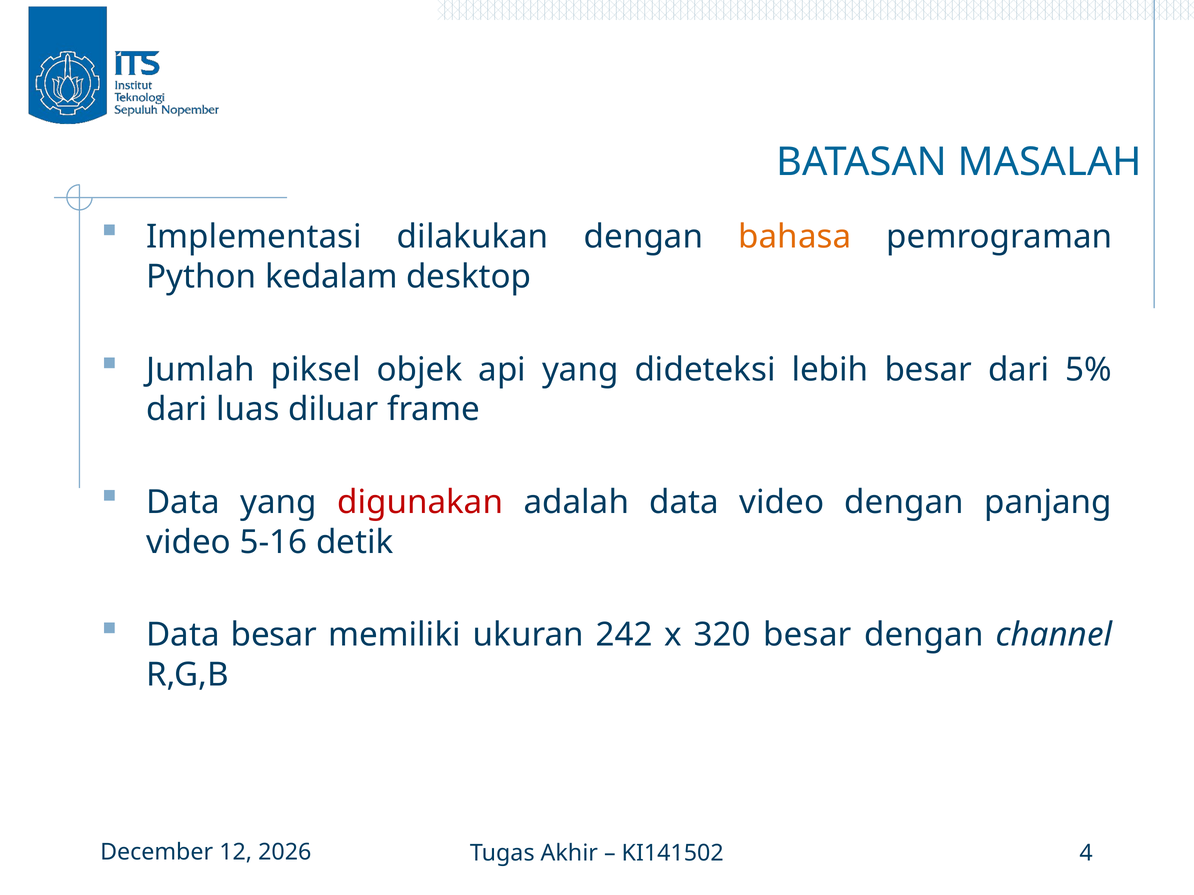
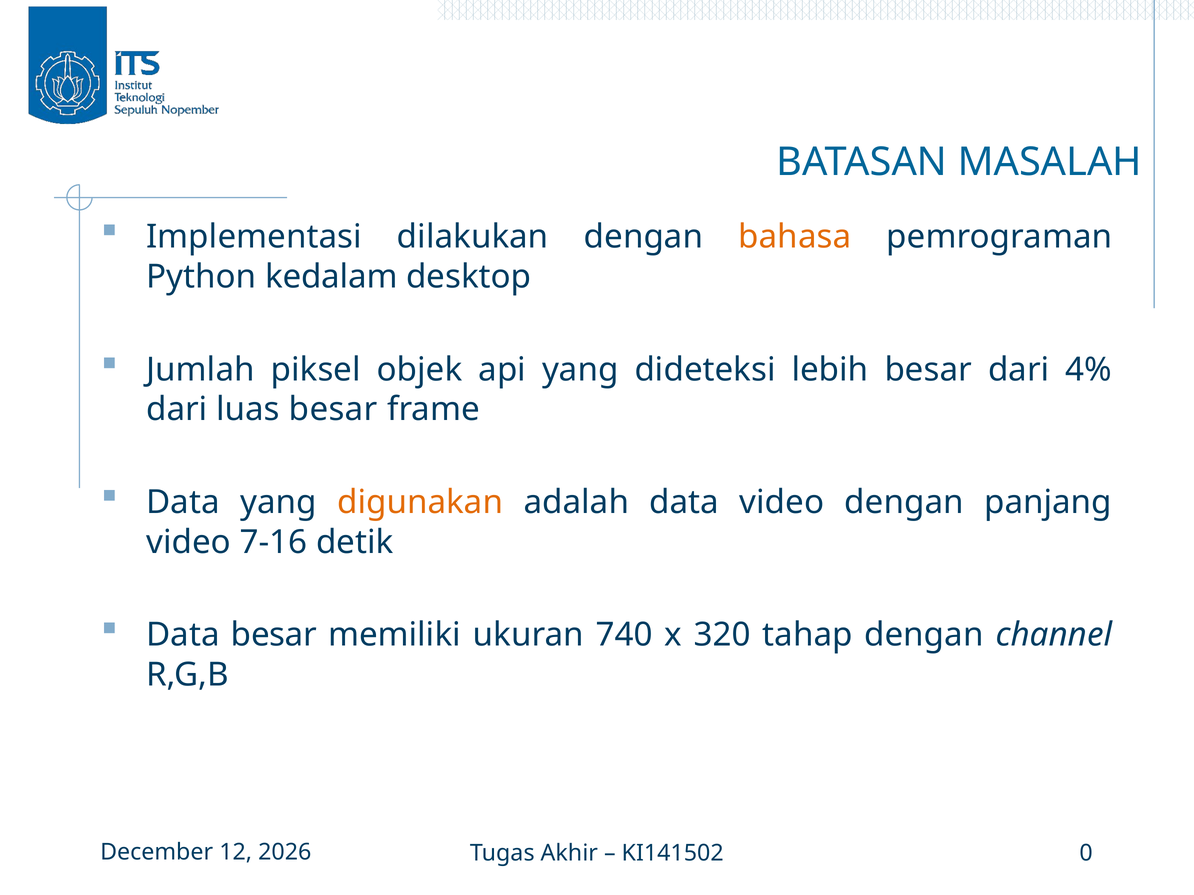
5%: 5% -> 4%
luas diluar: diluar -> besar
digunakan colour: red -> orange
5-16: 5-16 -> 7-16
242: 242 -> 740
320 besar: besar -> tahap
4: 4 -> 0
